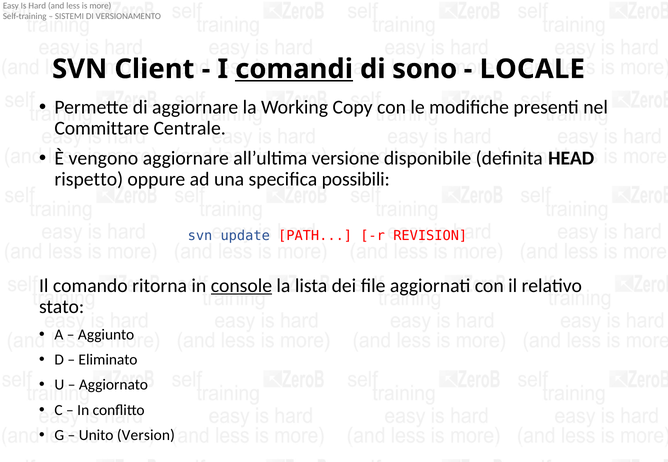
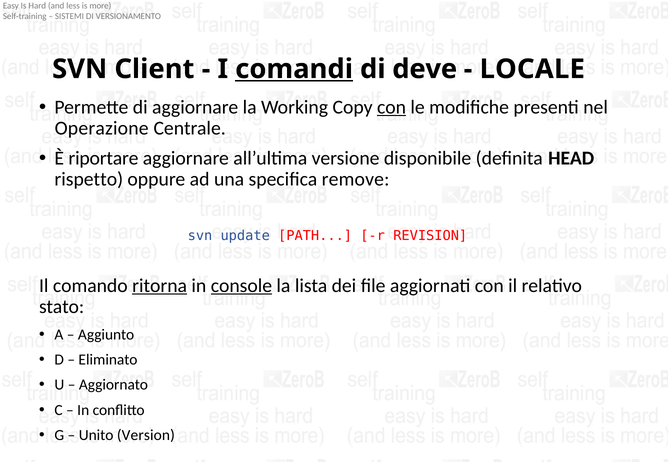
sono: sono -> deve
con at (391, 107) underline: none -> present
Committare: Committare -> Operazione
vengono: vengono -> riportare
possibili: possibili -> remove
ritorna underline: none -> present
